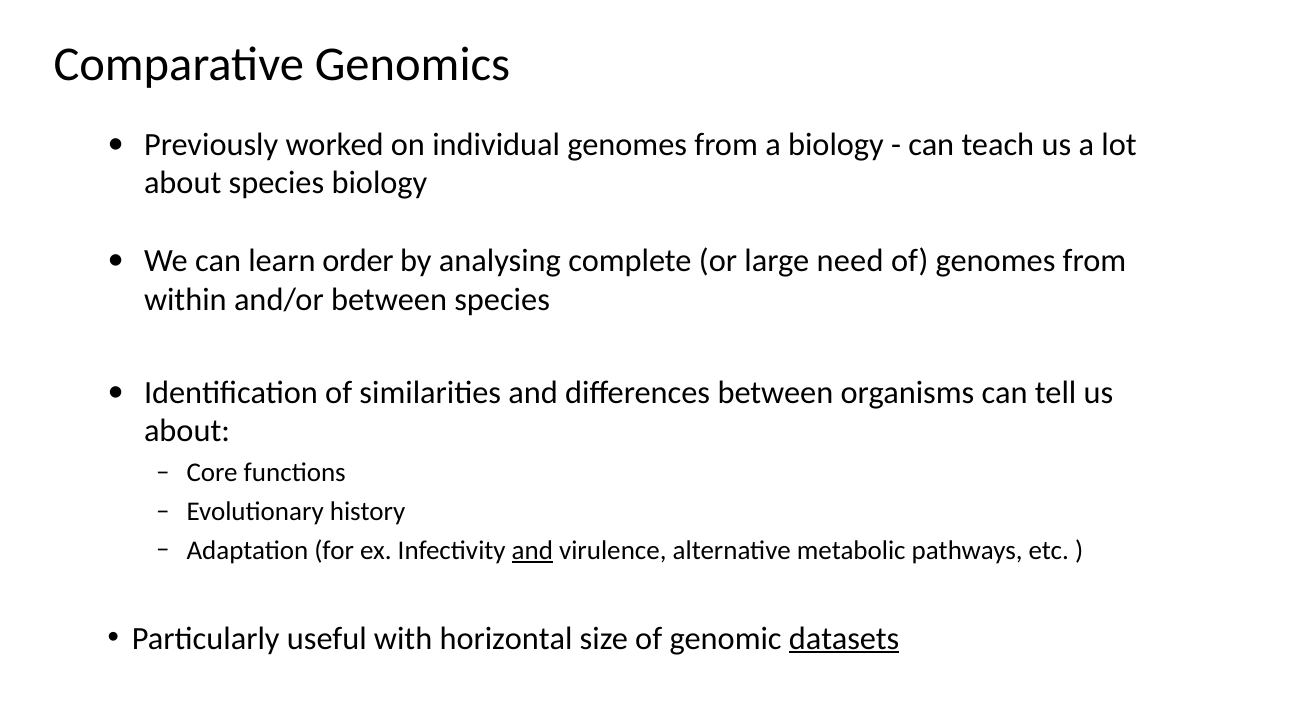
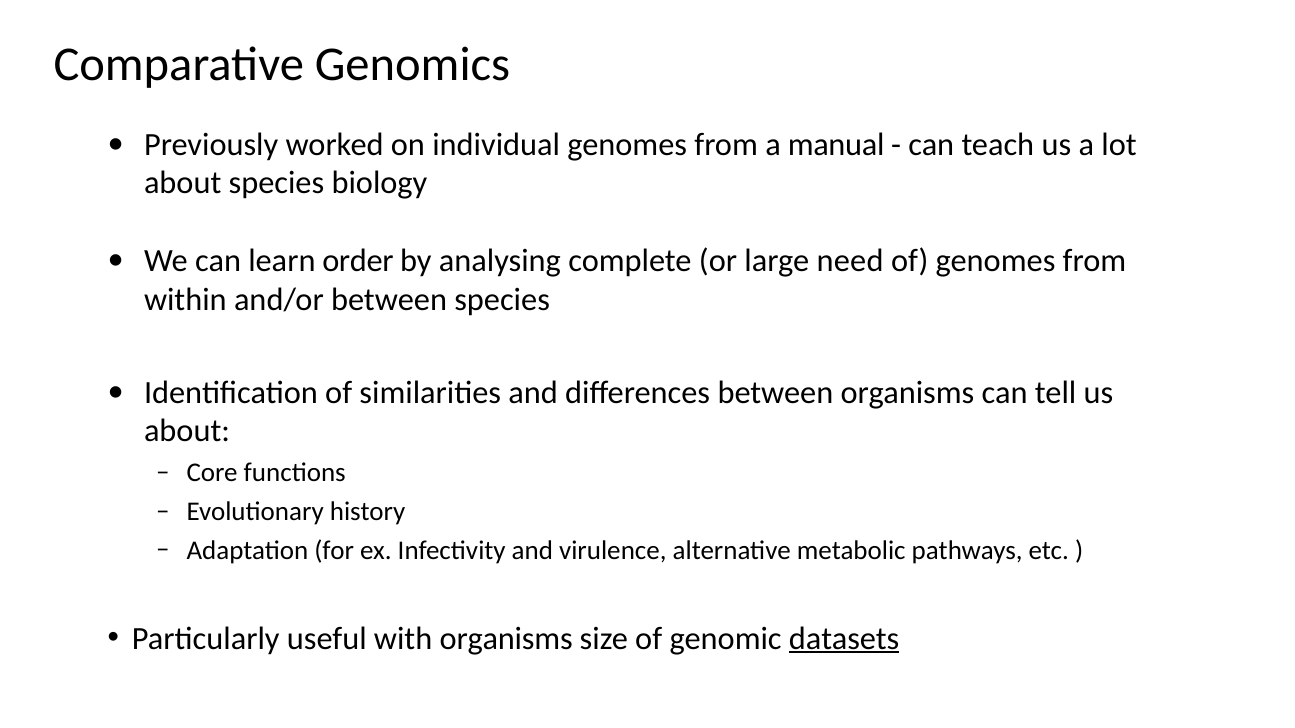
a biology: biology -> manual
and at (532, 551) underline: present -> none
with horizontal: horizontal -> organisms
